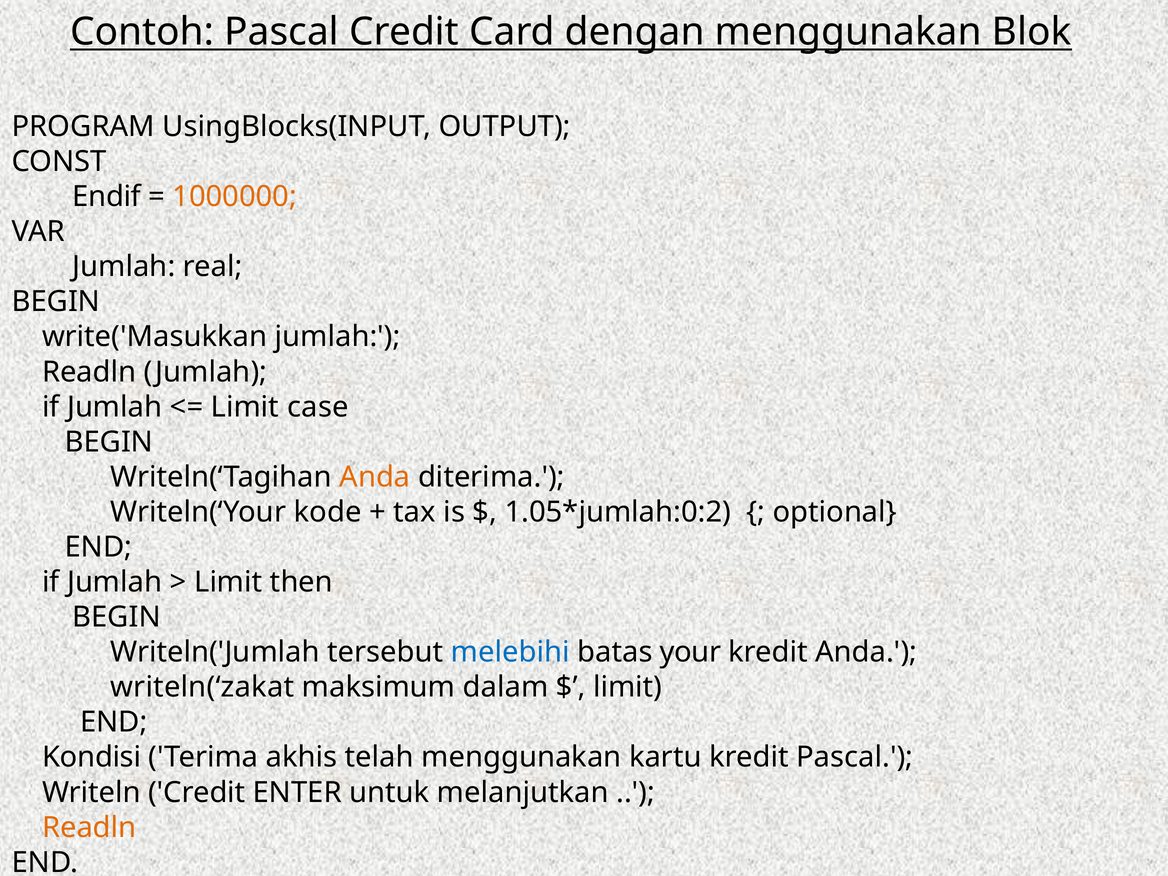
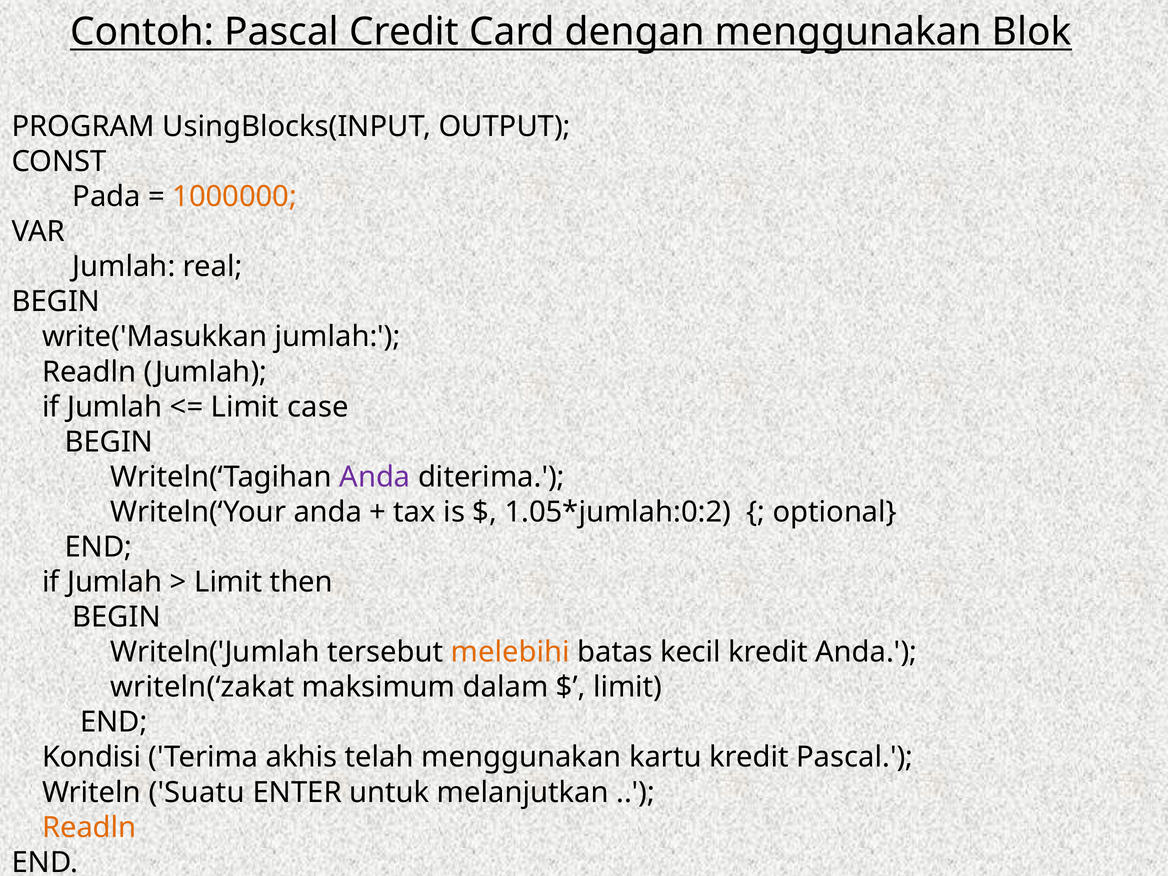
Endif: Endif -> Pada
Anda at (375, 477) colour: orange -> purple
Writeln(‘Your kode: kode -> anda
melebihi colour: blue -> orange
your: your -> kecil
Writeln Credit: Credit -> Suatu
